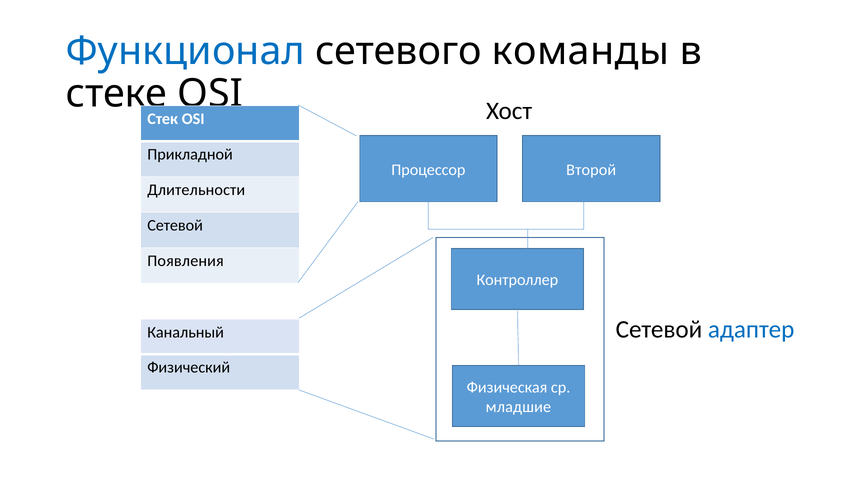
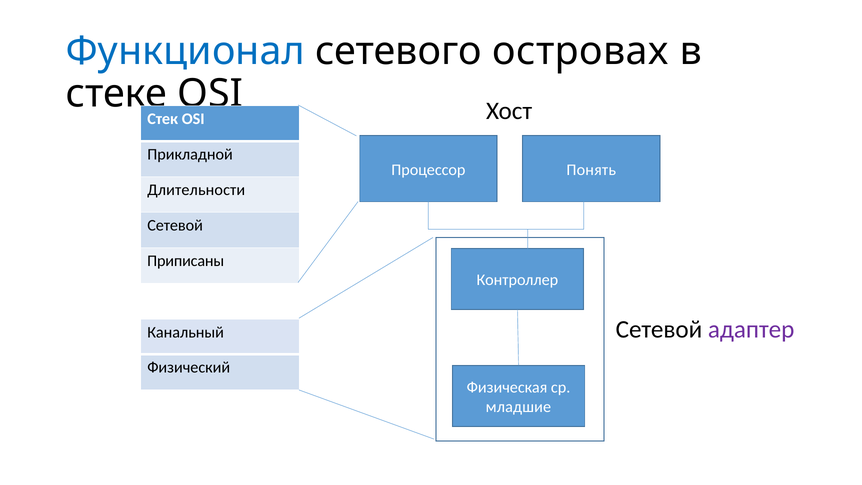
команды: команды -> островах
Второй: Второй -> Понять
Появления: Появления -> Приписаны
адаптер colour: blue -> purple
